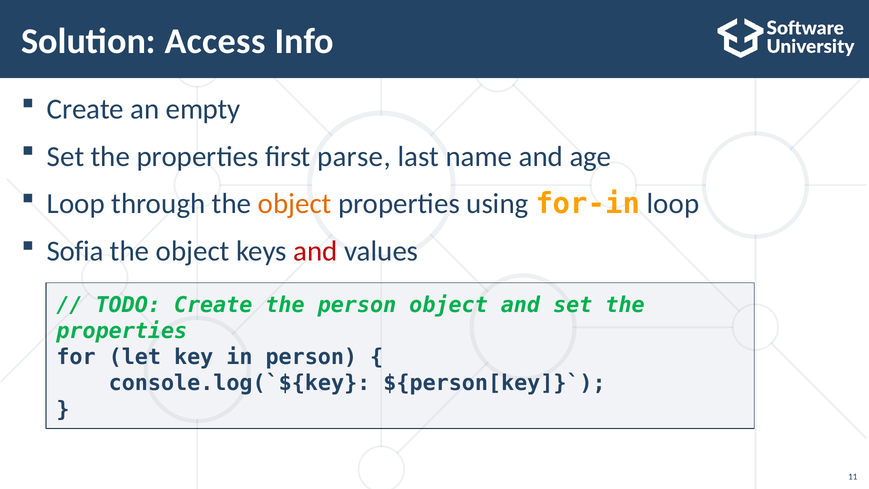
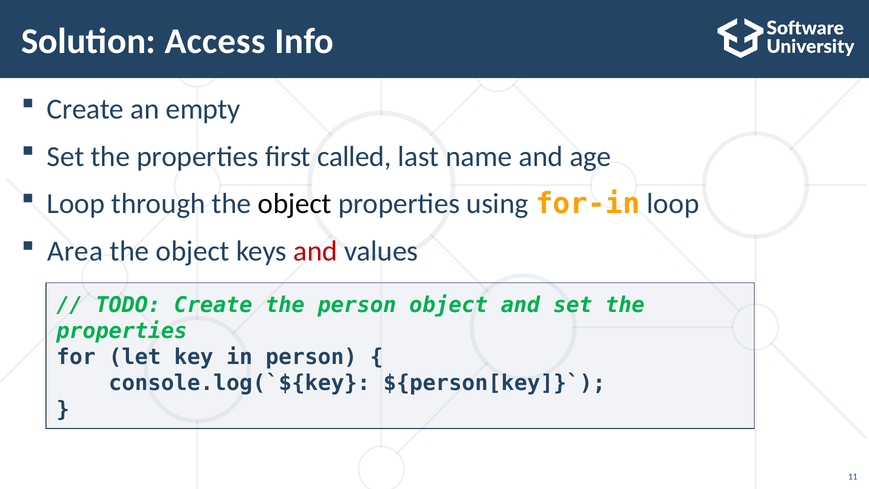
parse: parse -> called
object at (295, 204) colour: orange -> black
Sofia: Sofia -> Area
